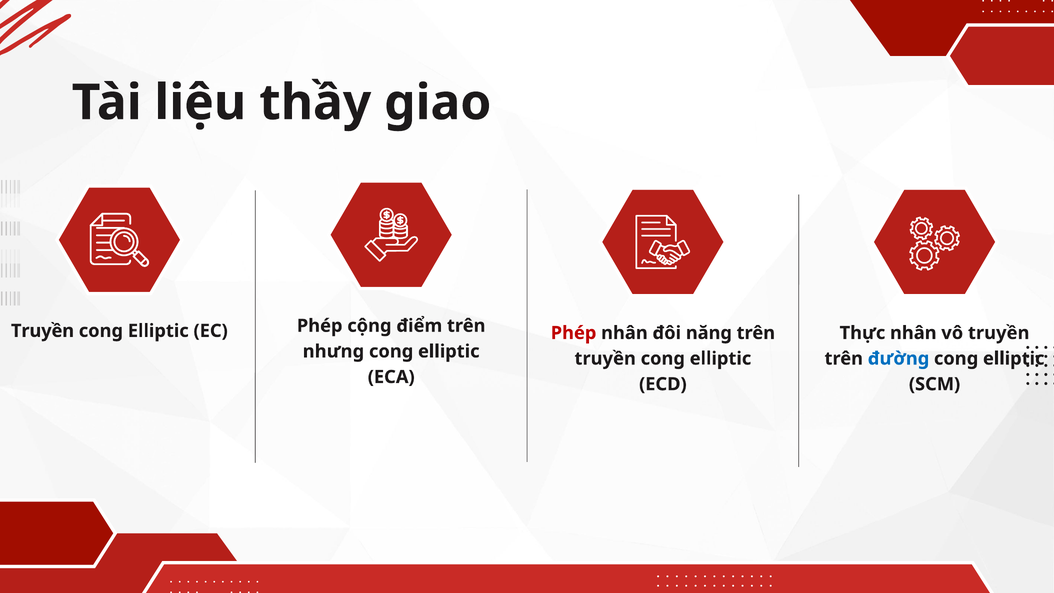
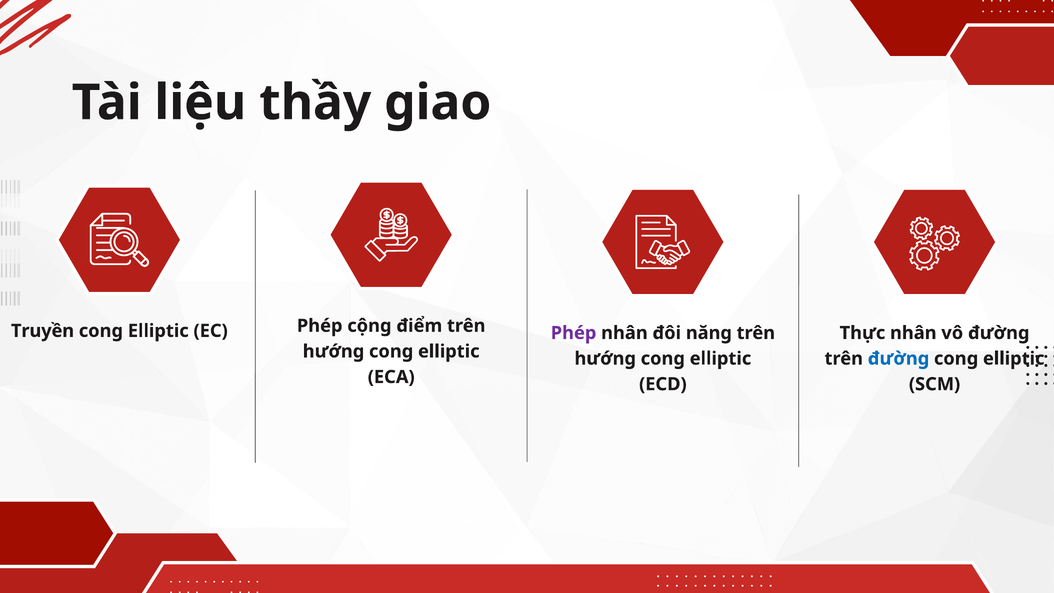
Phép at (574, 333) colour: red -> purple
vô truyền: truyền -> đường
nhưng at (333, 351): nhưng -> hướng
truyền at (605, 359): truyền -> hướng
